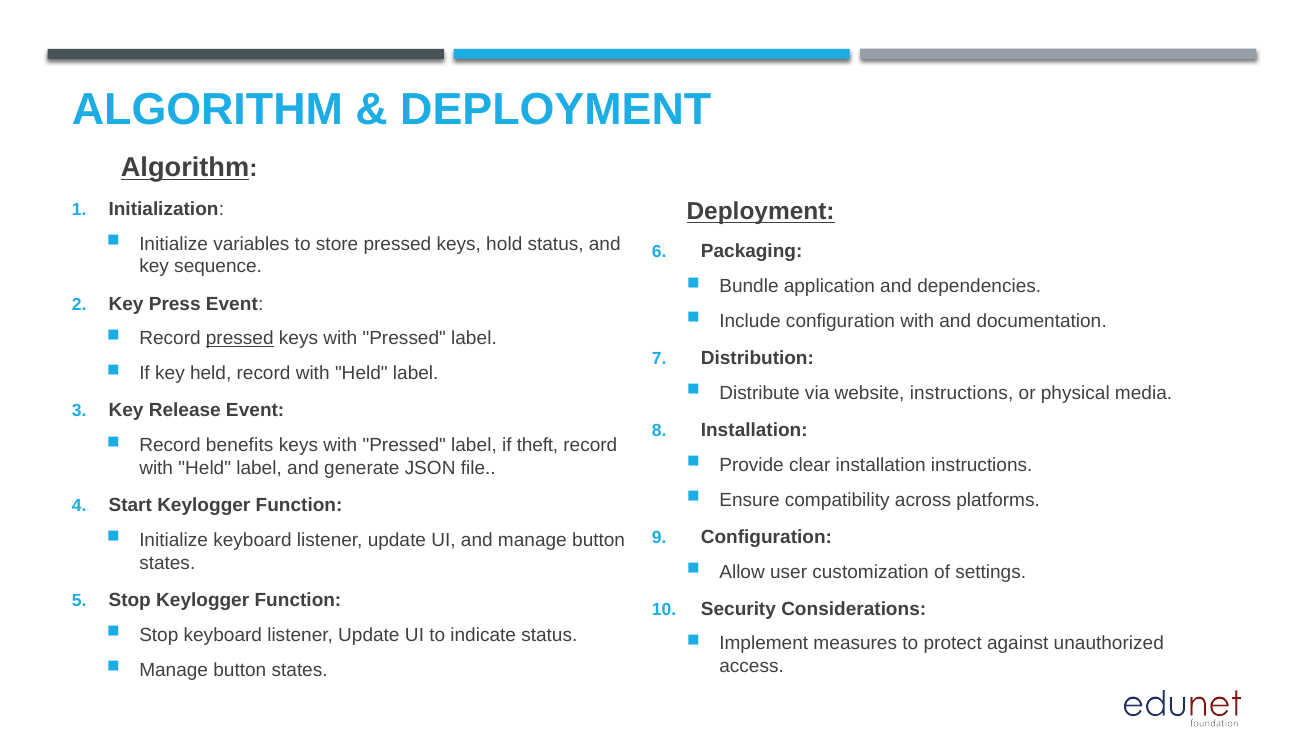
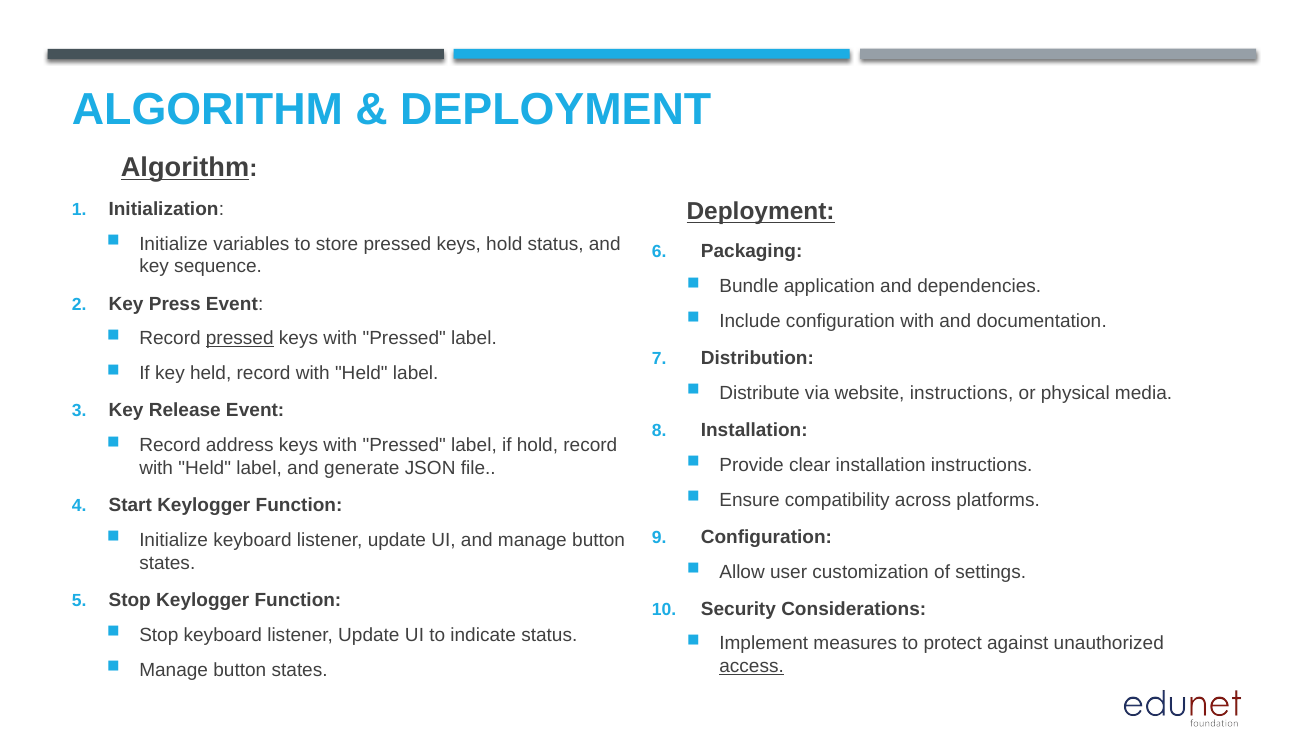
benefits: benefits -> address
if theft: theft -> hold
access underline: none -> present
